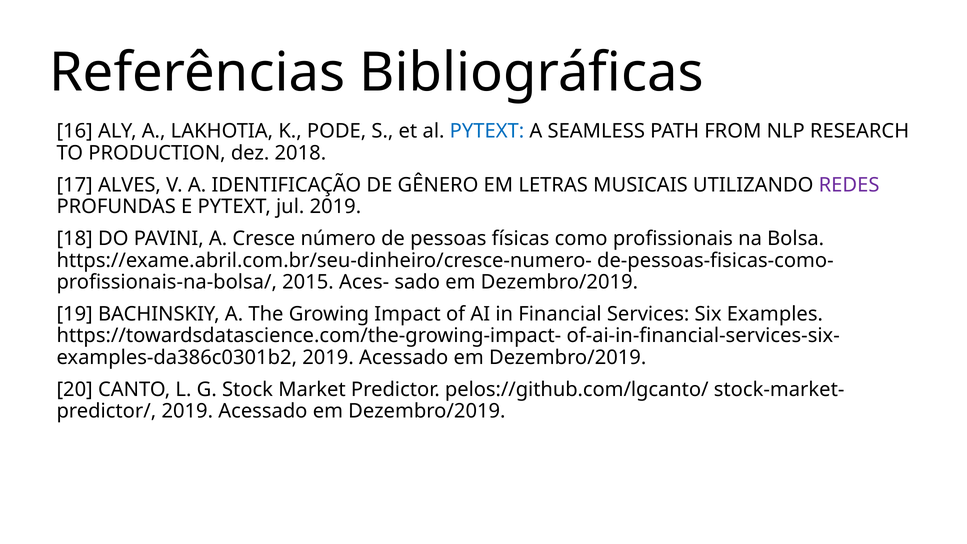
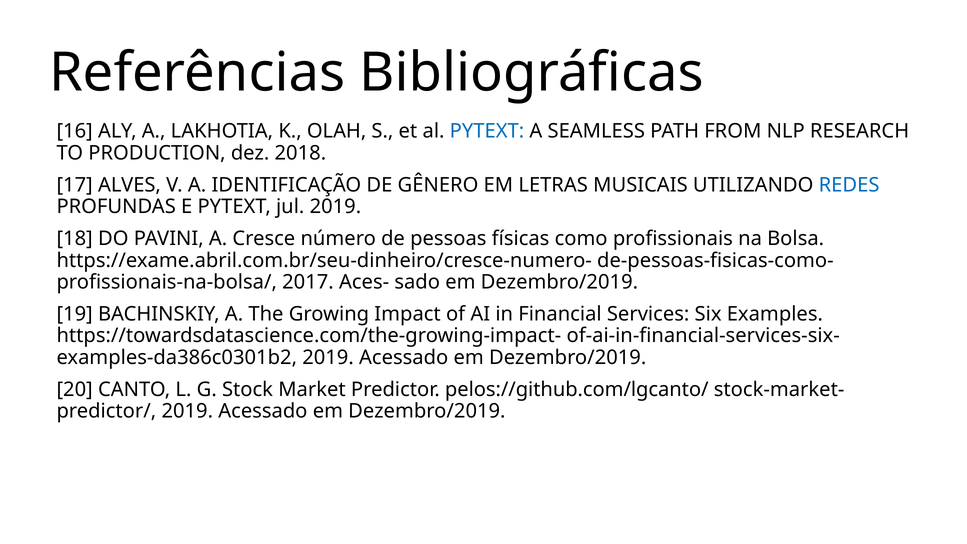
PODE: PODE -> OLAH
REDES colour: purple -> blue
2015: 2015 -> 2017
